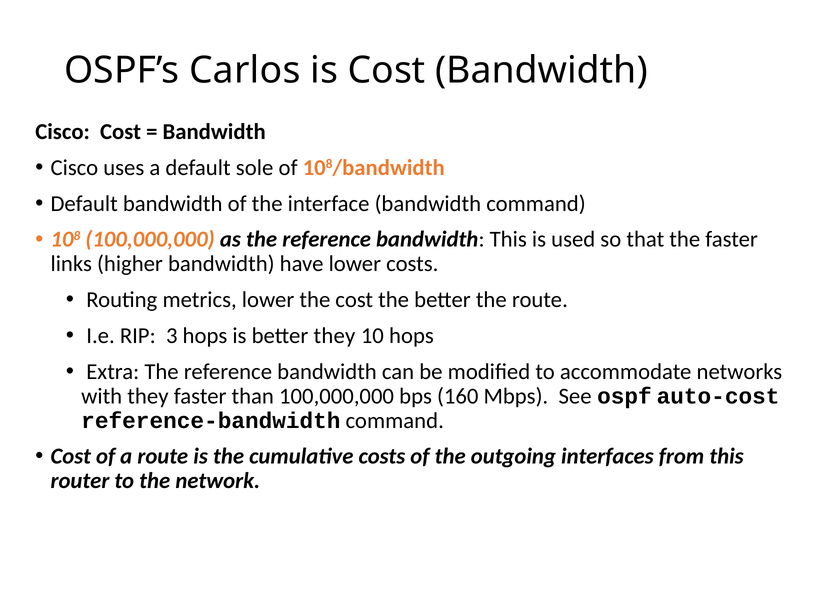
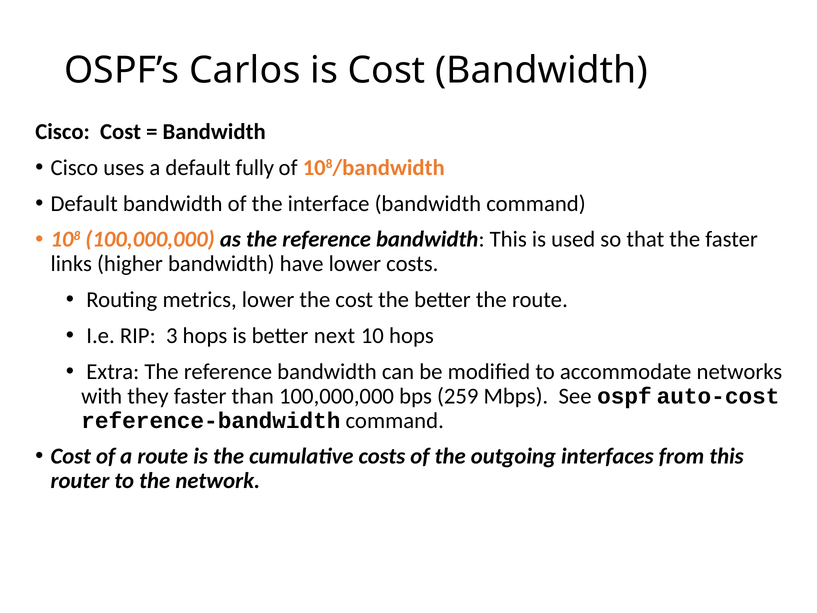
sole: sole -> fully
better they: they -> next
160: 160 -> 259
